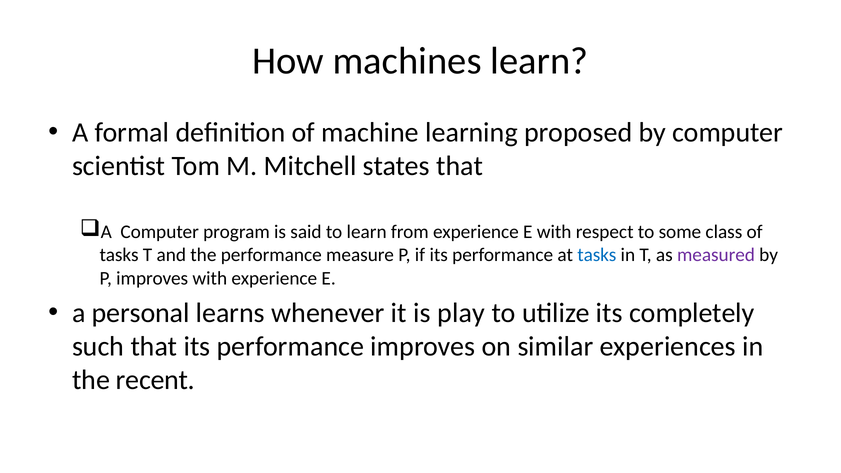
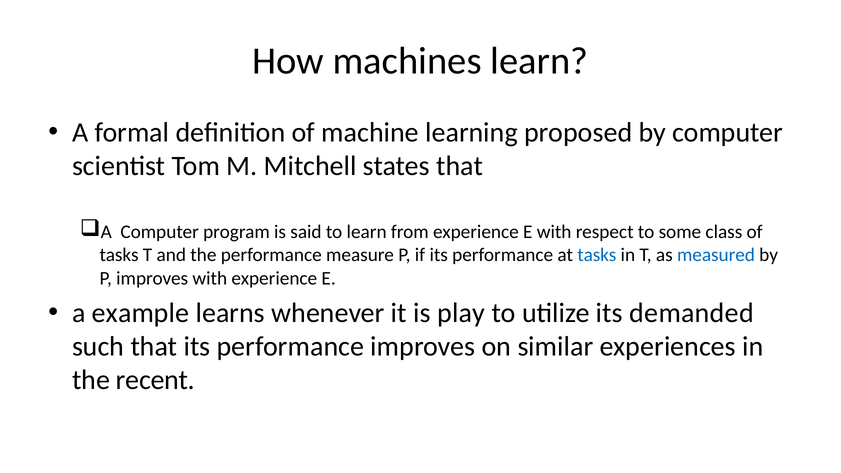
measured colour: purple -> blue
personal: personal -> example
completely: completely -> demanded
